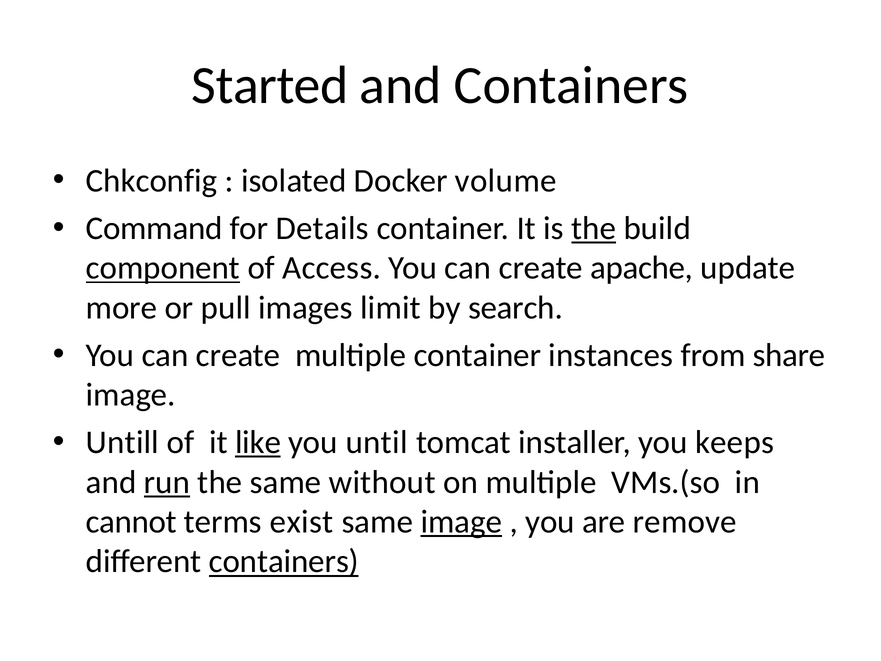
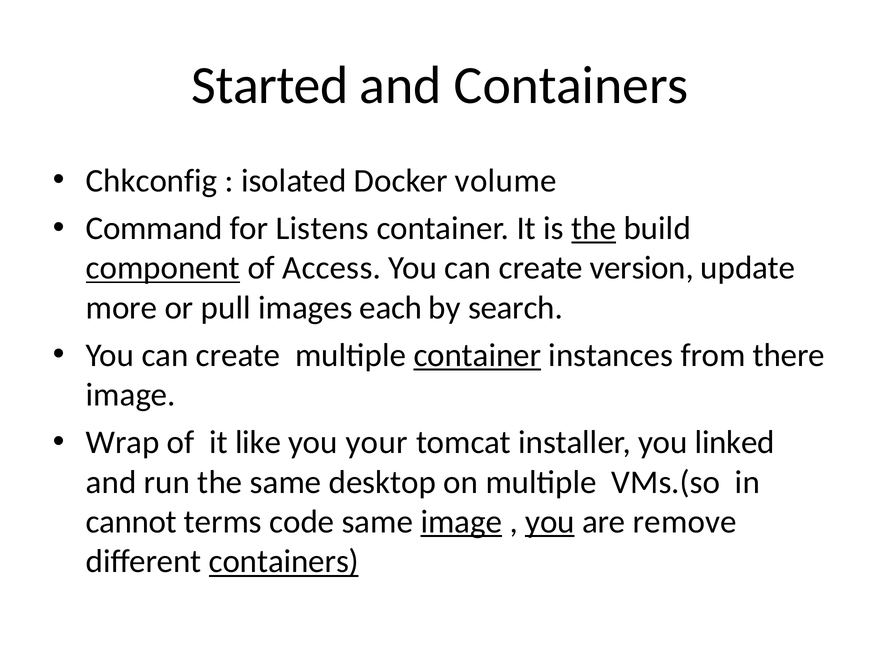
Details: Details -> Listens
apache: apache -> version
limit: limit -> each
container at (477, 355) underline: none -> present
share: share -> there
Untill: Untill -> Wrap
like underline: present -> none
until: until -> your
keeps: keeps -> linked
run underline: present -> none
without: without -> desktop
exist: exist -> code
you at (550, 522) underline: none -> present
